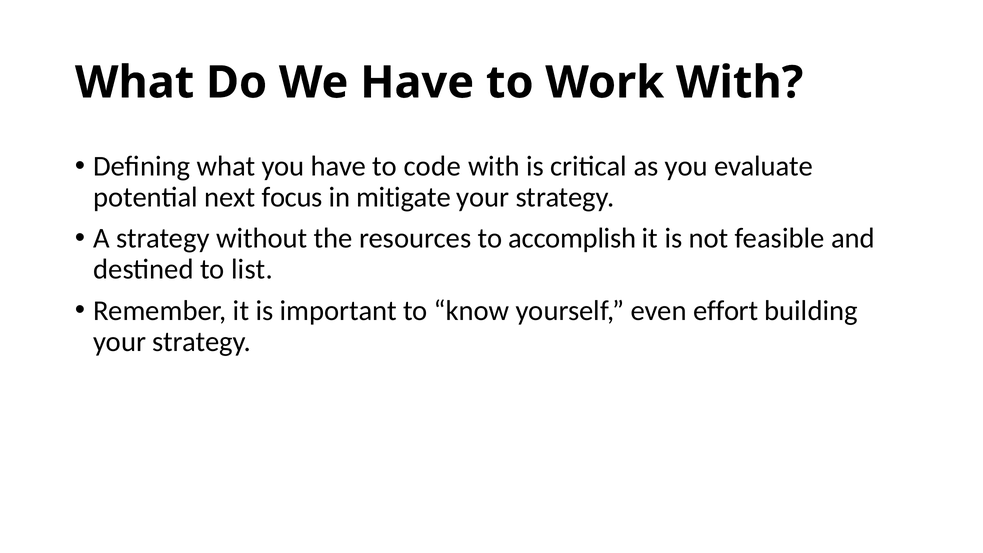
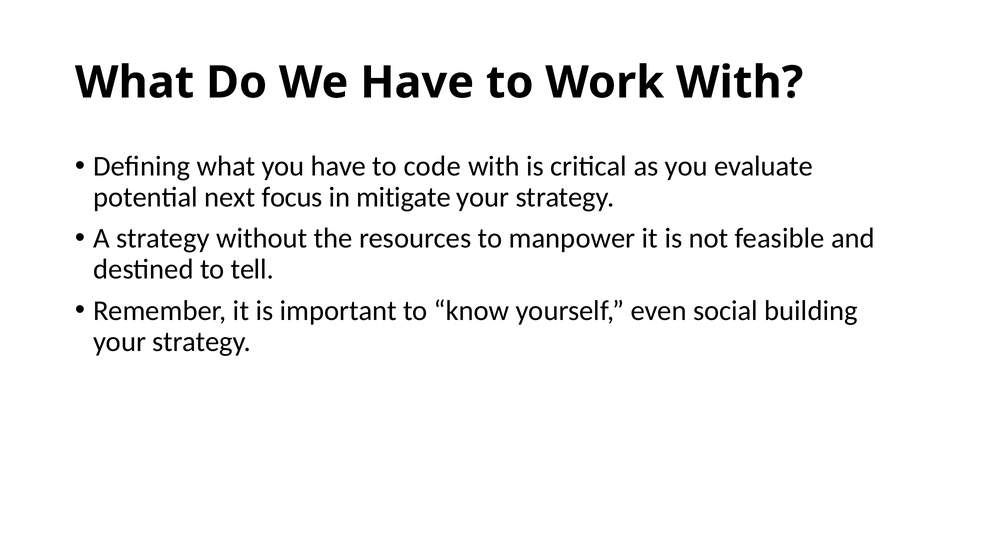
accomplish: accomplish -> manpower
list: list -> tell
effort: effort -> social
